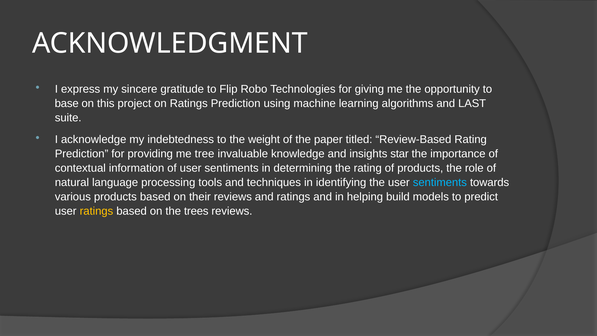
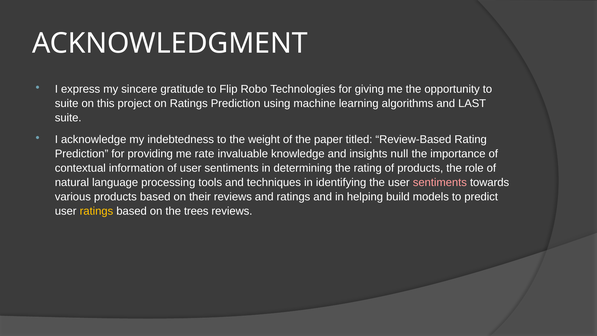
base at (67, 103): base -> suite
tree: tree -> rate
star: star -> null
sentiments at (440, 182) colour: light blue -> pink
